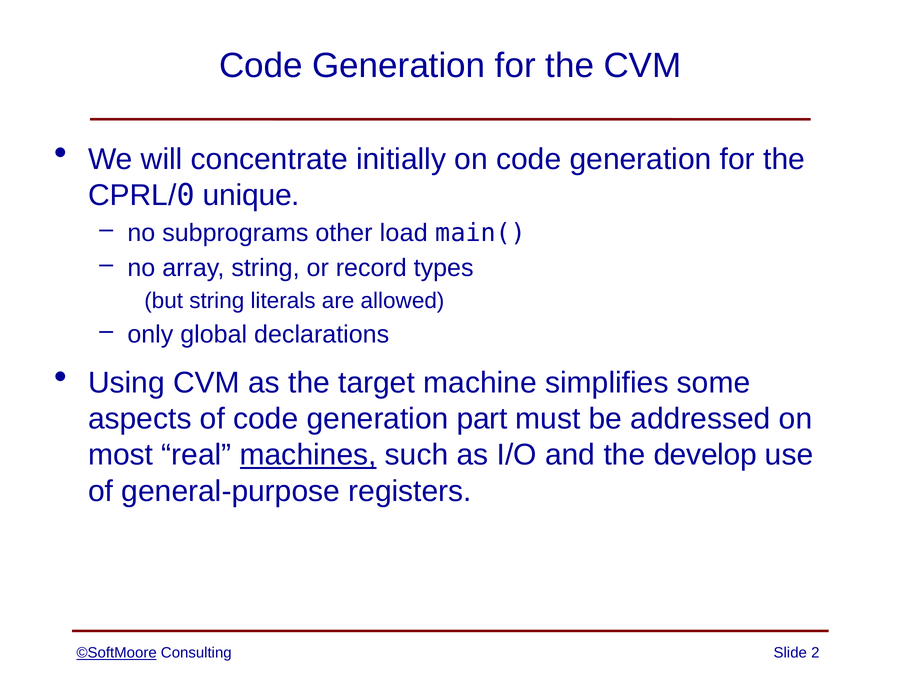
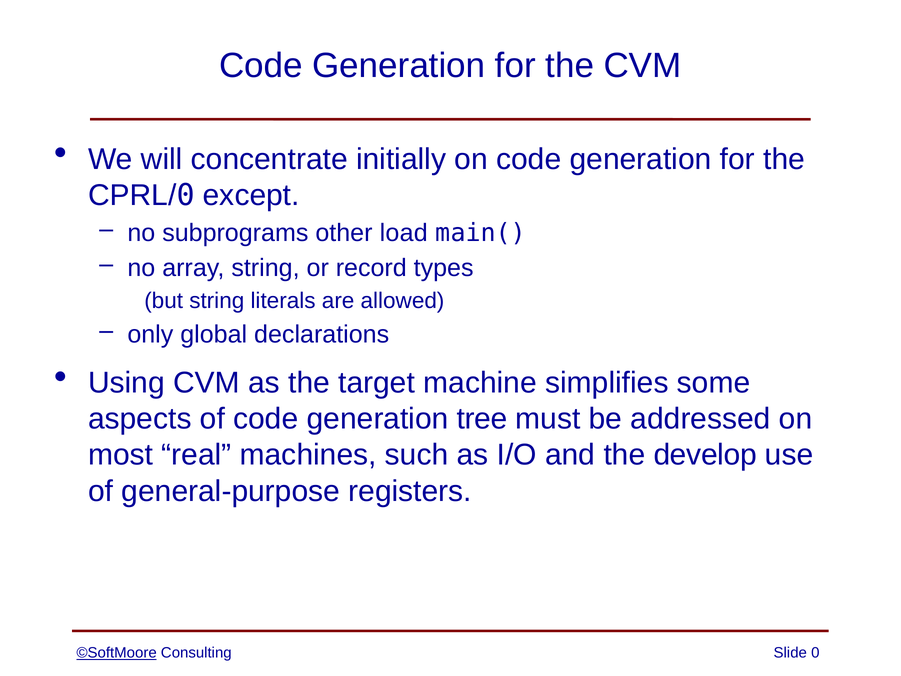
unique: unique -> except
part: part -> tree
machines underline: present -> none
2: 2 -> 0
